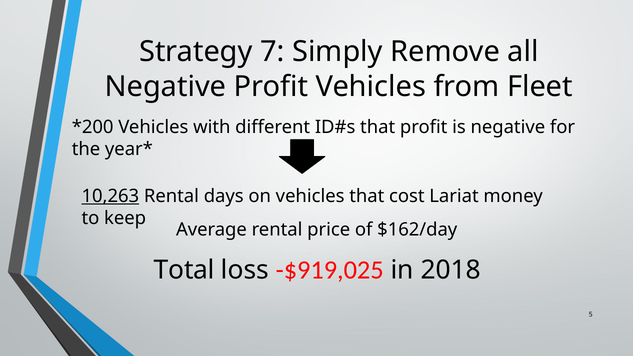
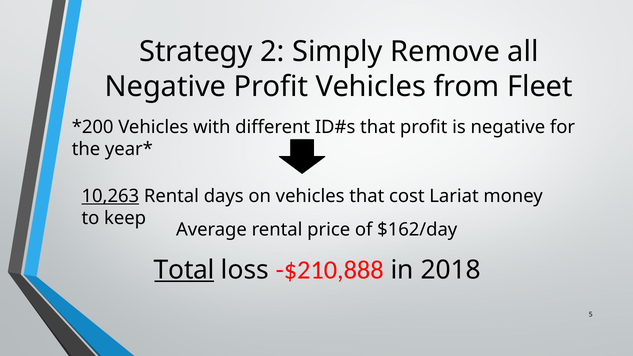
7: 7 -> 2
Total underline: none -> present
-$919,025: -$919,025 -> -$210,888
